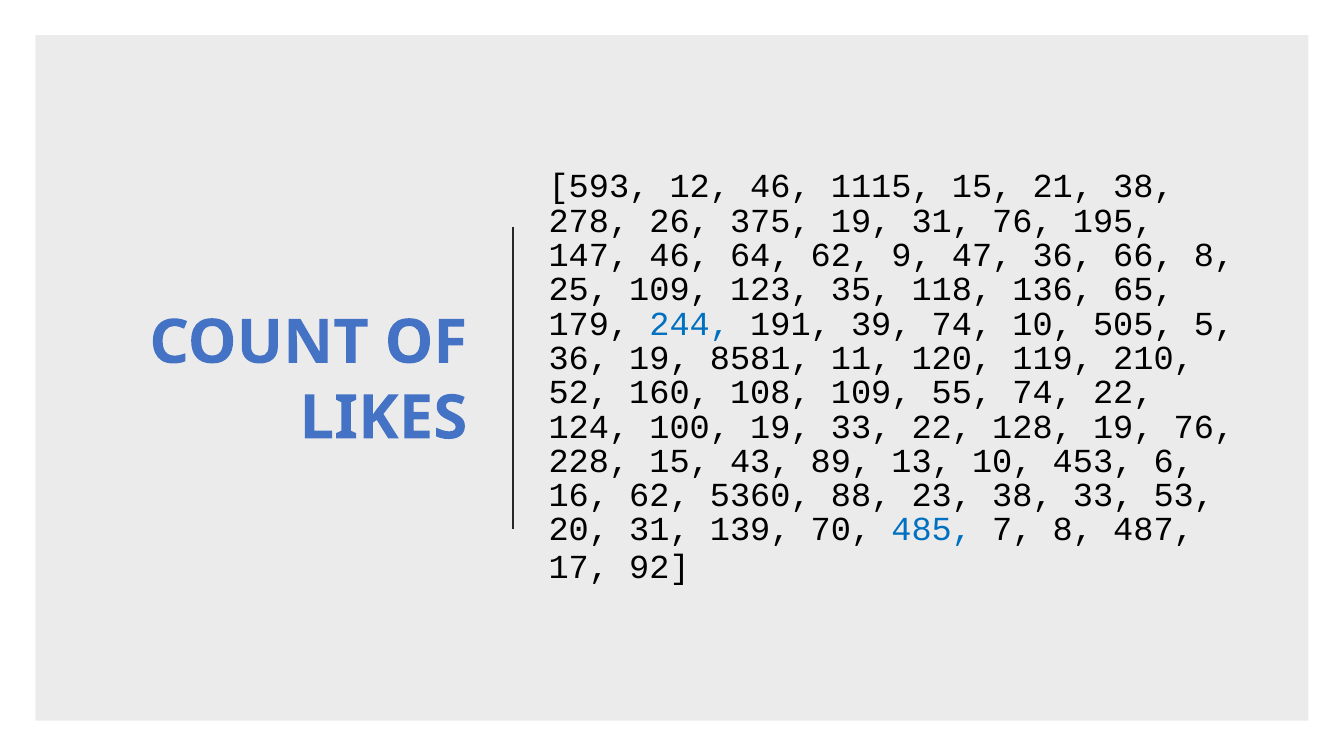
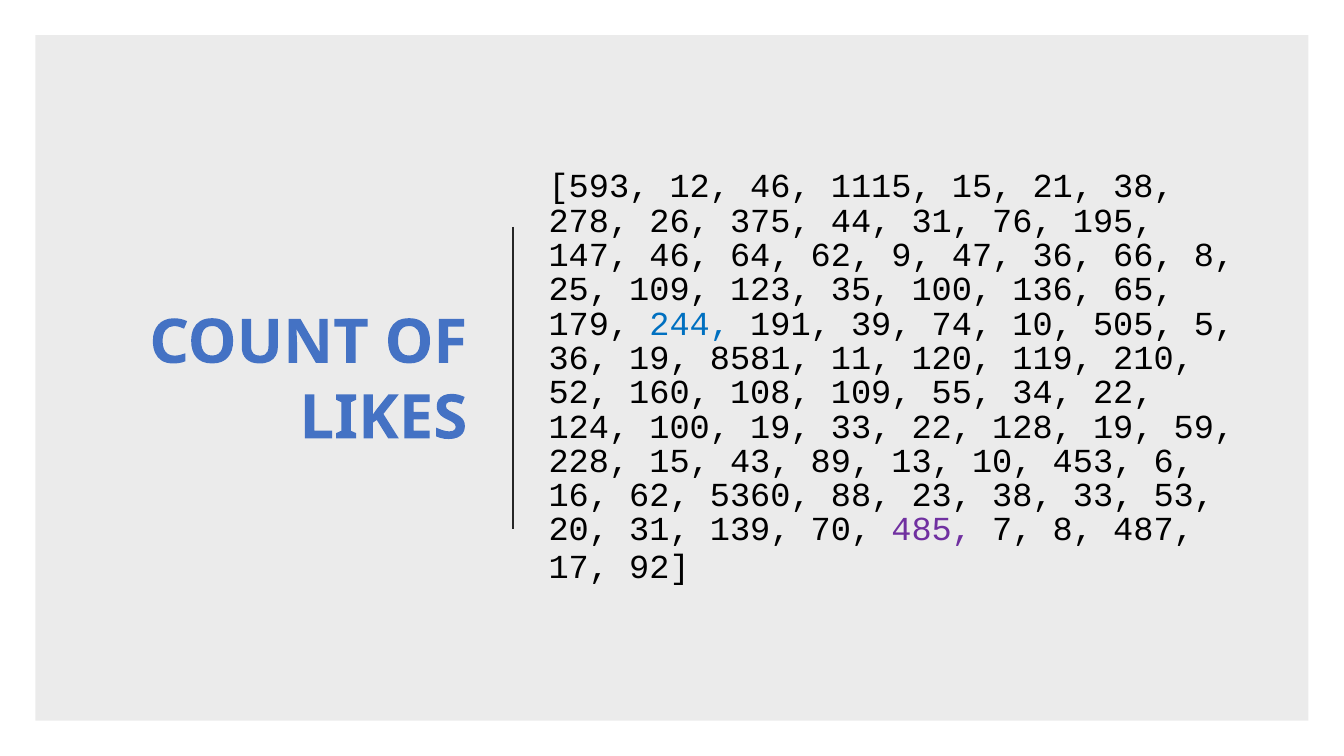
375 19: 19 -> 44
35 118: 118 -> 100
55 74: 74 -> 34
19 76: 76 -> 59
485 colour: blue -> purple
